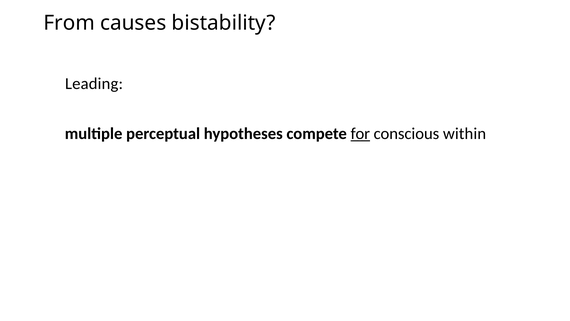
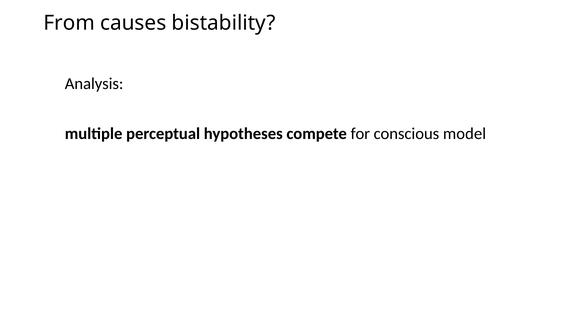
Leading at (94, 83): Leading -> Analysis
for underline: present -> none
within: within -> model
